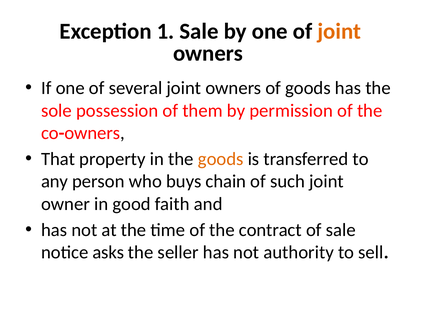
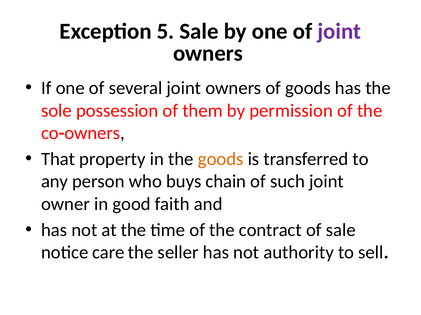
1: 1 -> 5
joint at (339, 31) colour: orange -> purple
asks: asks -> care
